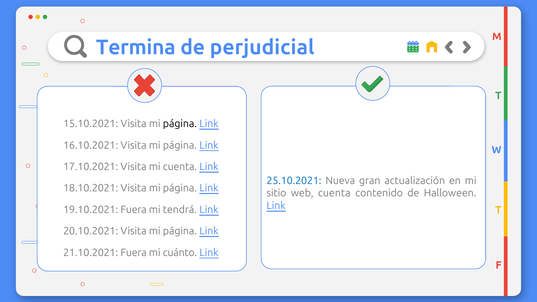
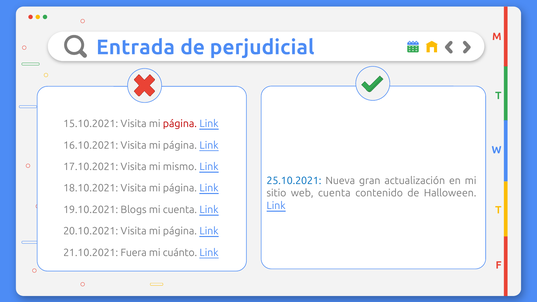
Termina: Termina -> Entrada
página at (180, 124) colour: black -> red
mi cuenta: cuenta -> mismo
19.10.2021 Fuera: Fuera -> Blogs
mi tendrá: tendrá -> cuenta
